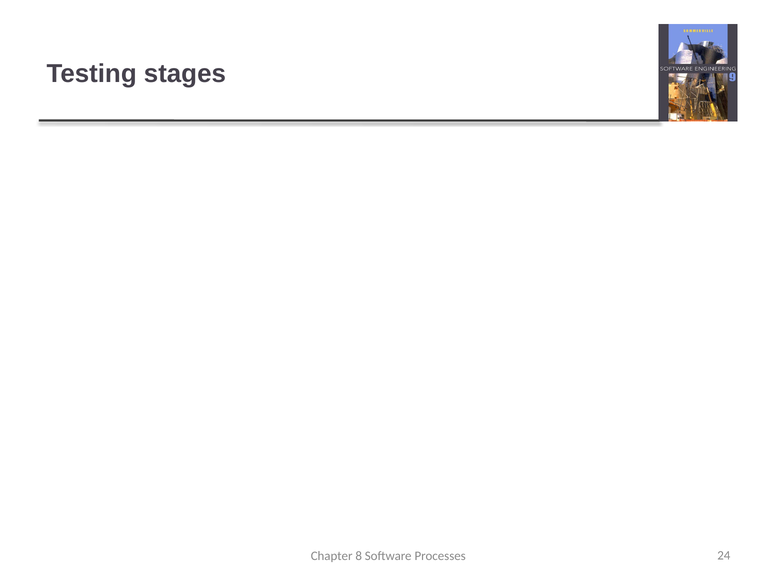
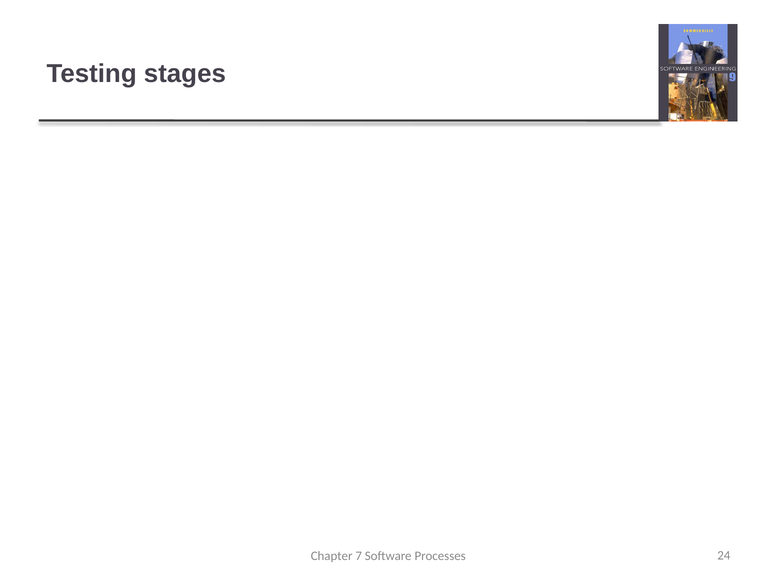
8: 8 -> 7
